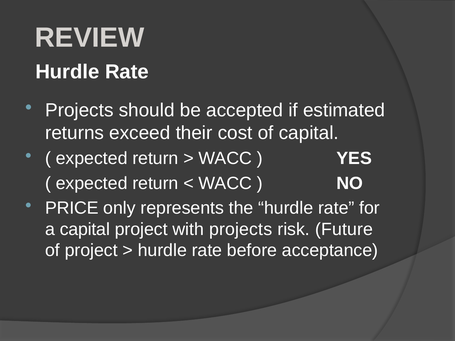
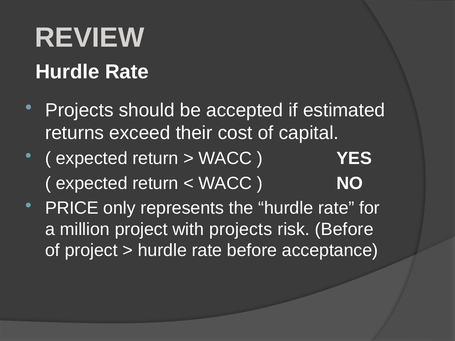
a capital: capital -> million
risk Future: Future -> Before
